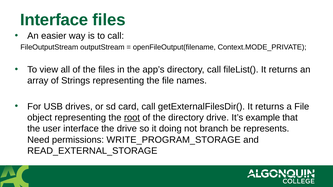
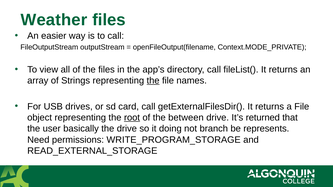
Interface at (54, 20): Interface -> Weather
the at (153, 81) underline: none -> present
the directory: directory -> between
example: example -> returned
user interface: interface -> basically
